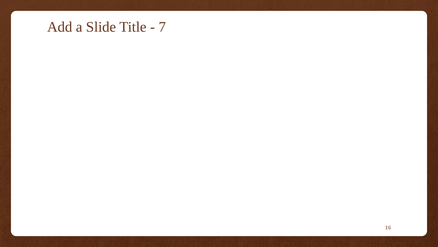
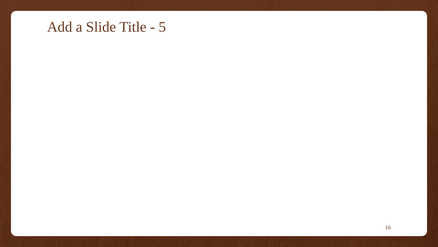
7: 7 -> 5
